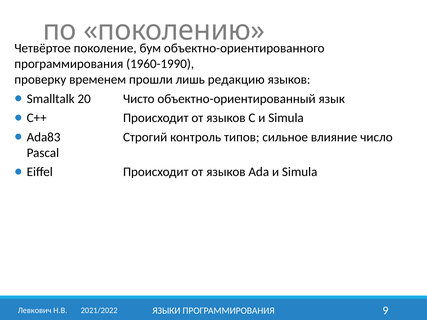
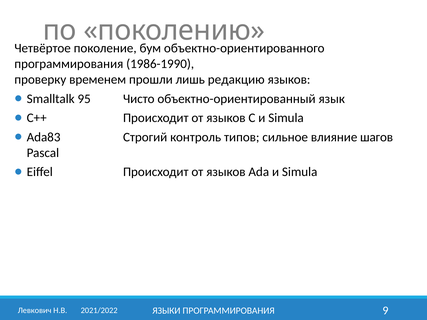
1960-1990: 1960-1990 -> 1986-1990
20: 20 -> 95
число: число -> шагов
